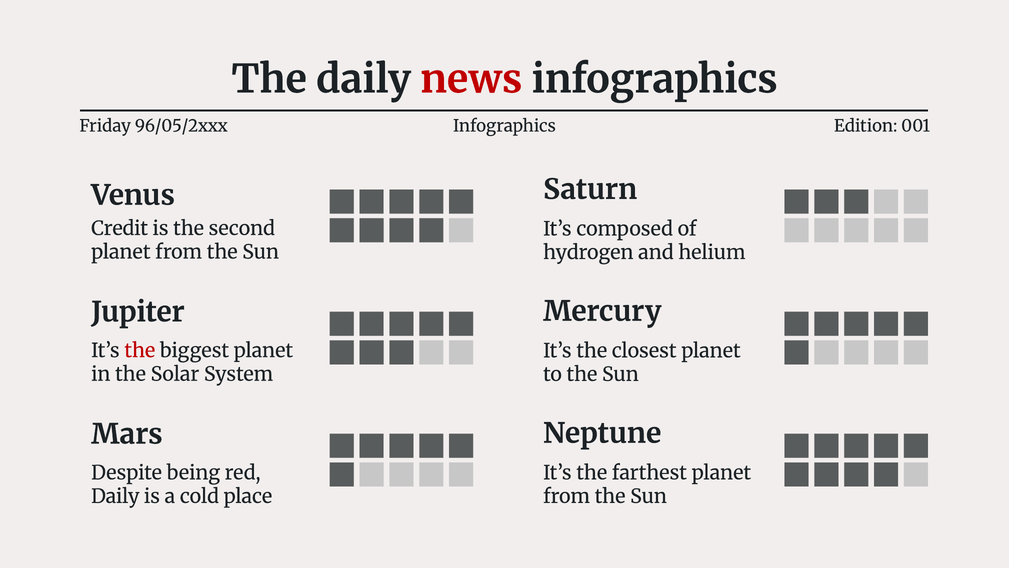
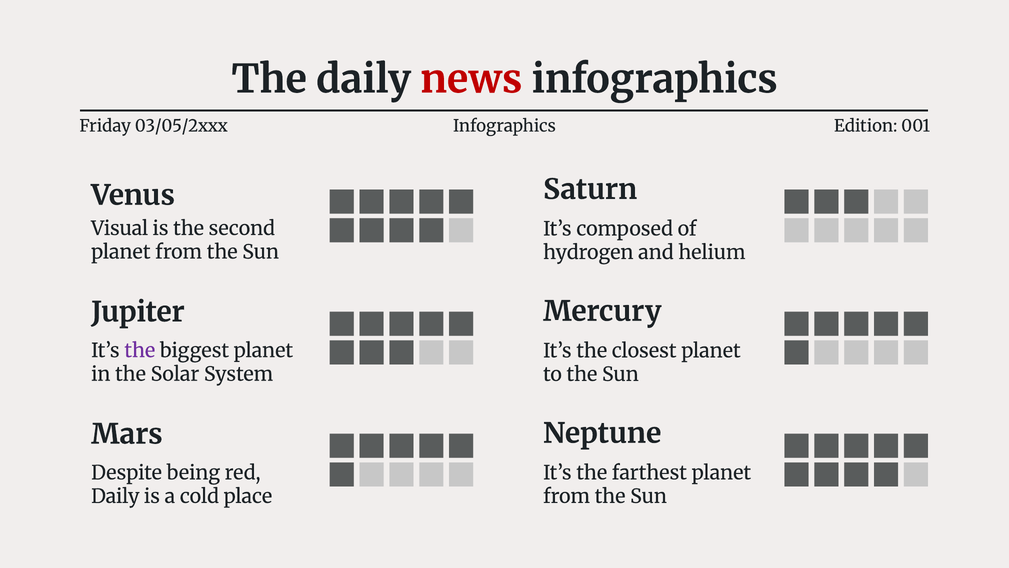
96/05/2xxx: 96/05/2xxx -> 03/05/2xxx
Credit: Credit -> Visual
the at (140, 350) colour: red -> purple
